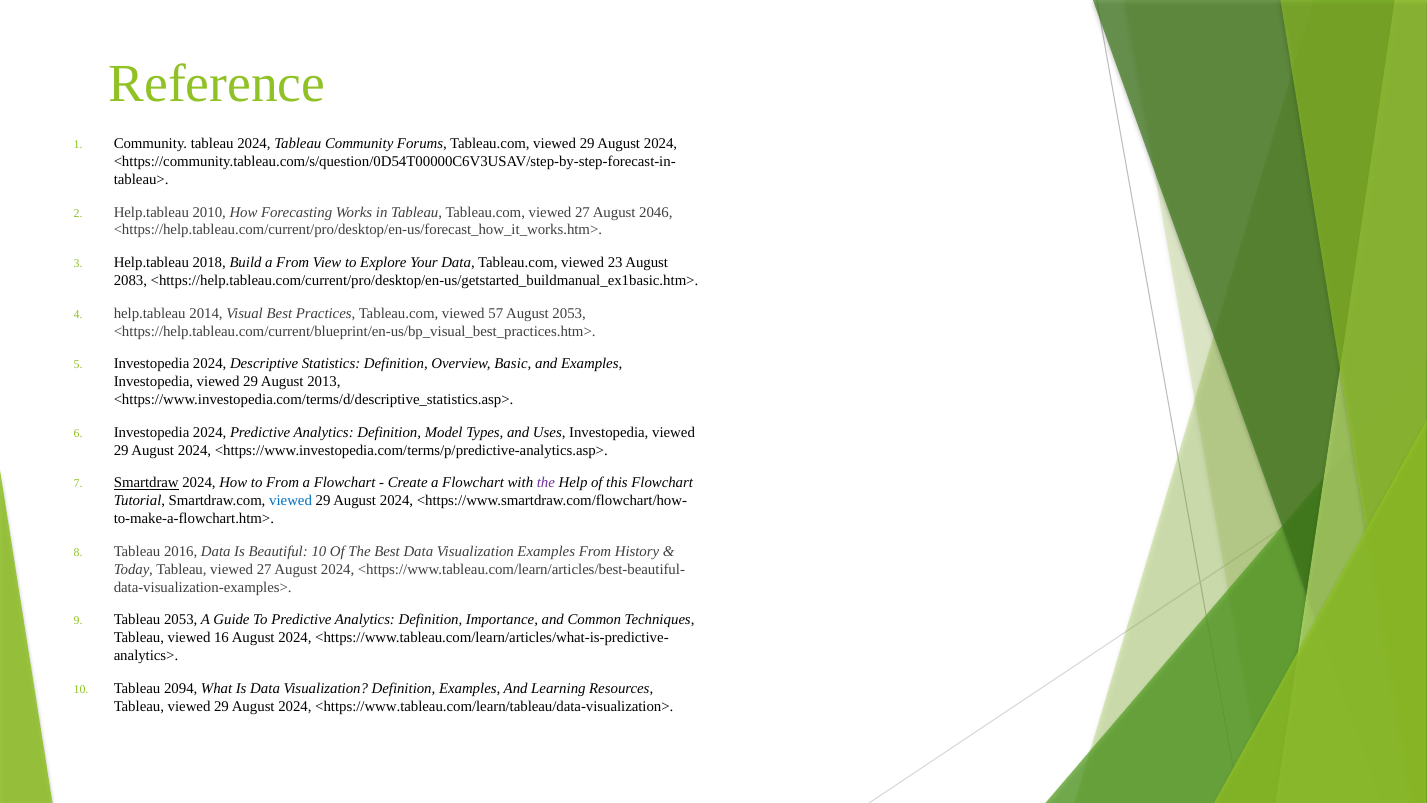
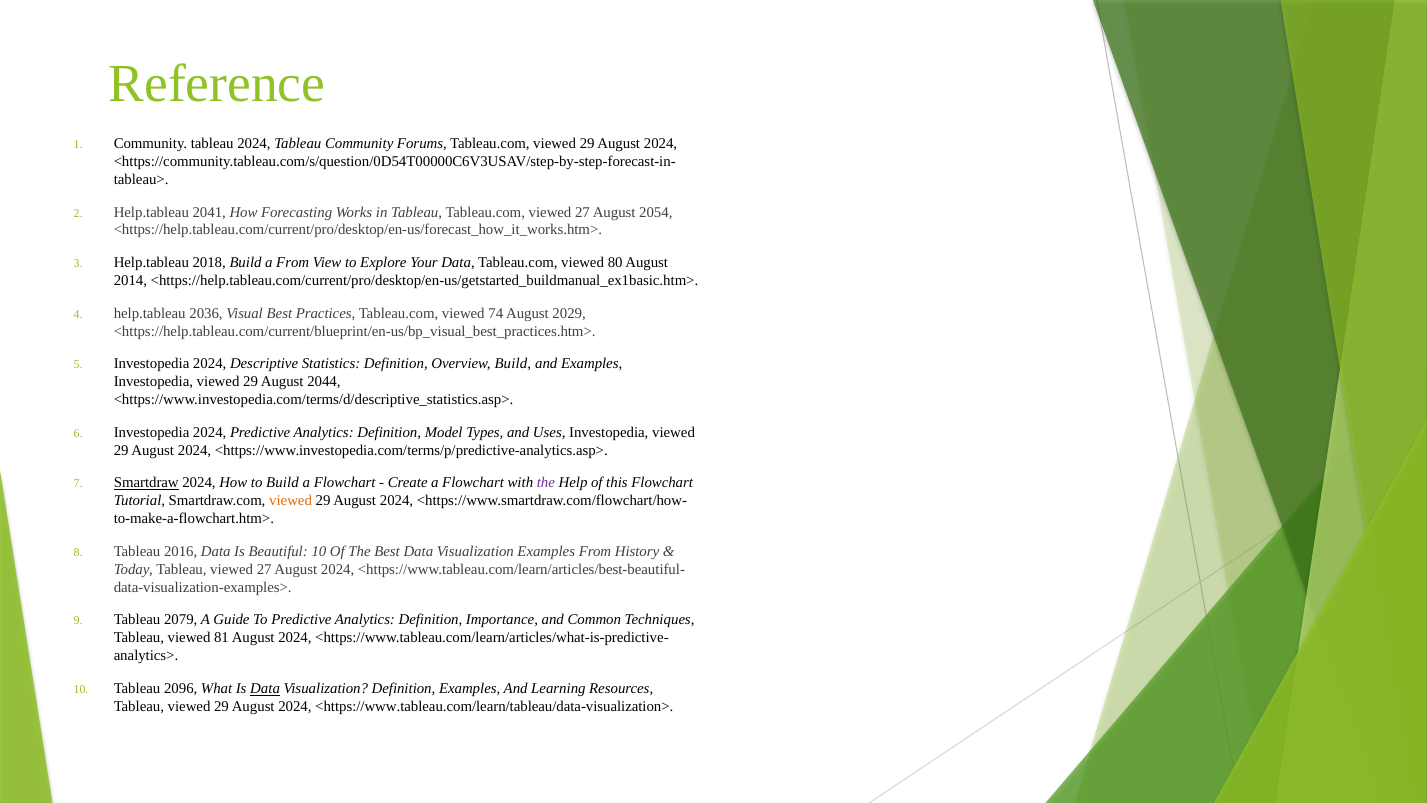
2010: 2010 -> 2041
2046: 2046 -> 2054
23: 23 -> 80
2083: 2083 -> 2014
2014: 2014 -> 2036
57: 57 -> 74
August 2053: 2053 -> 2029
Overview Basic: Basic -> Build
2013: 2013 -> 2044
to From: From -> Build
viewed at (291, 501) colour: blue -> orange
Tableau 2053: 2053 -> 2079
16: 16 -> 81
2094: 2094 -> 2096
Data at (265, 688) underline: none -> present
